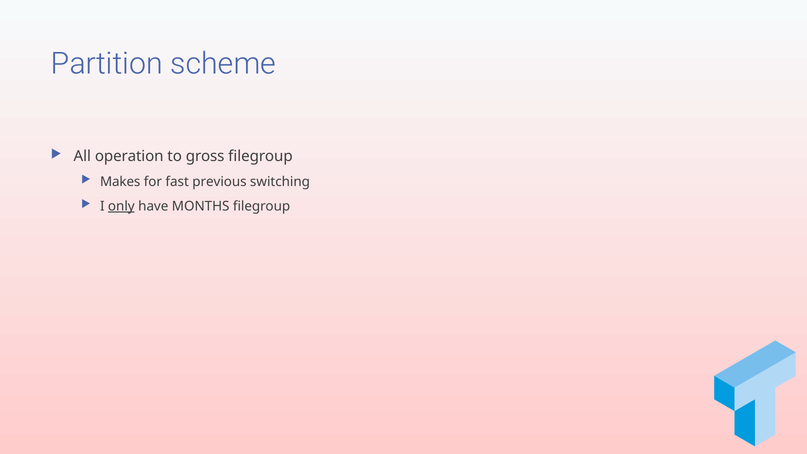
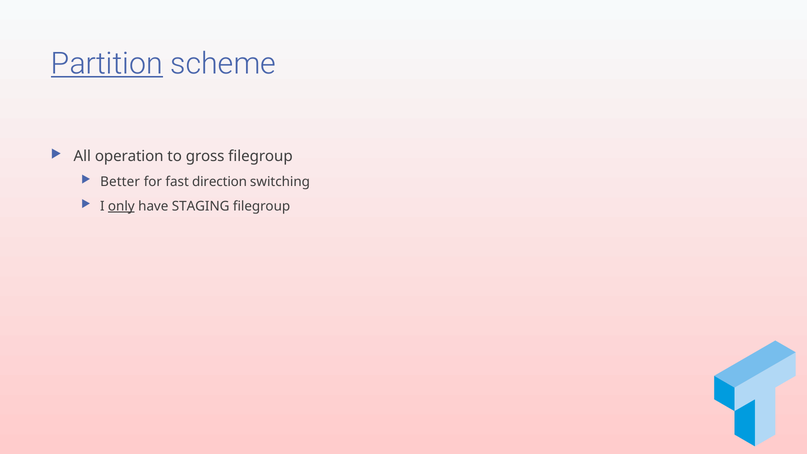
Partition underline: none -> present
Makes: Makes -> Better
previous: previous -> direction
MONTHS: MONTHS -> STAGING
